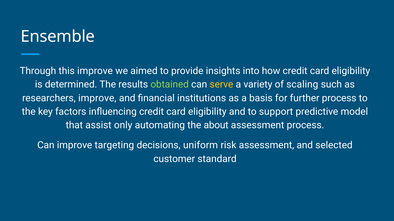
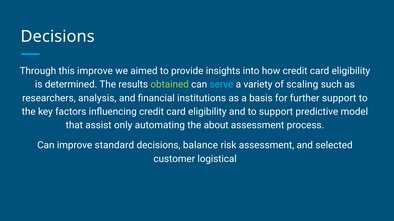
Ensemble at (58, 37): Ensemble -> Decisions
serve colour: yellow -> light blue
researchers improve: improve -> analysis
further process: process -> support
targeting: targeting -> standard
uniform: uniform -> balance
standard: standard -> logistical
